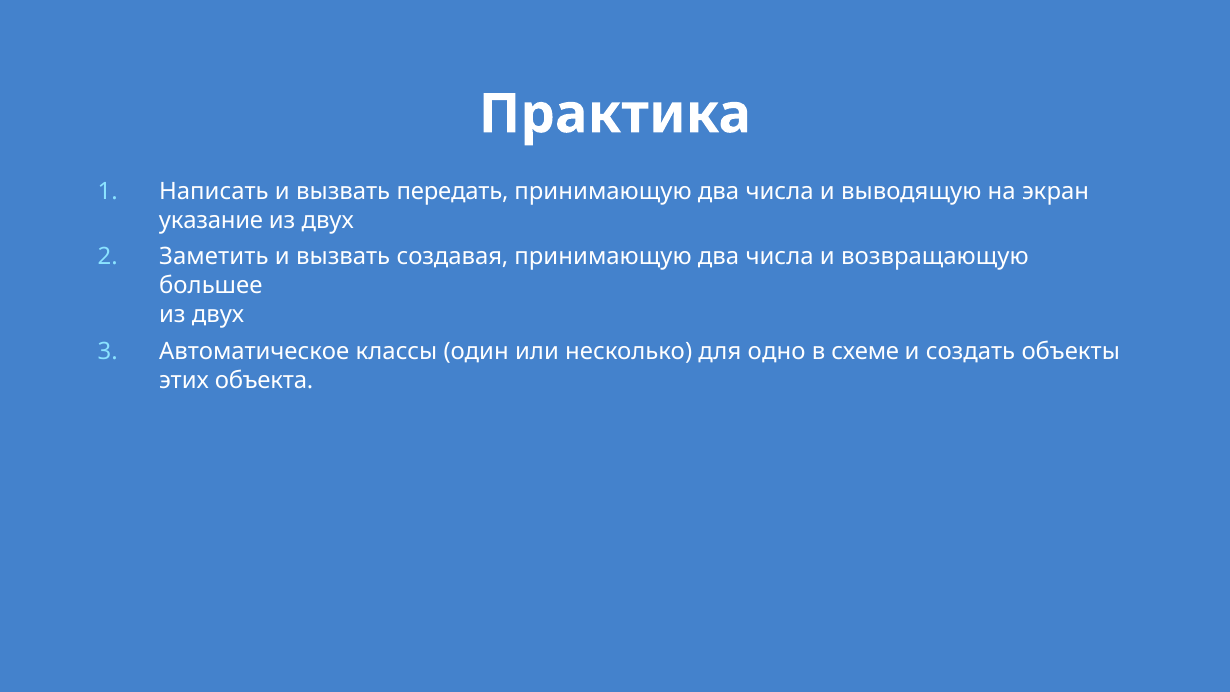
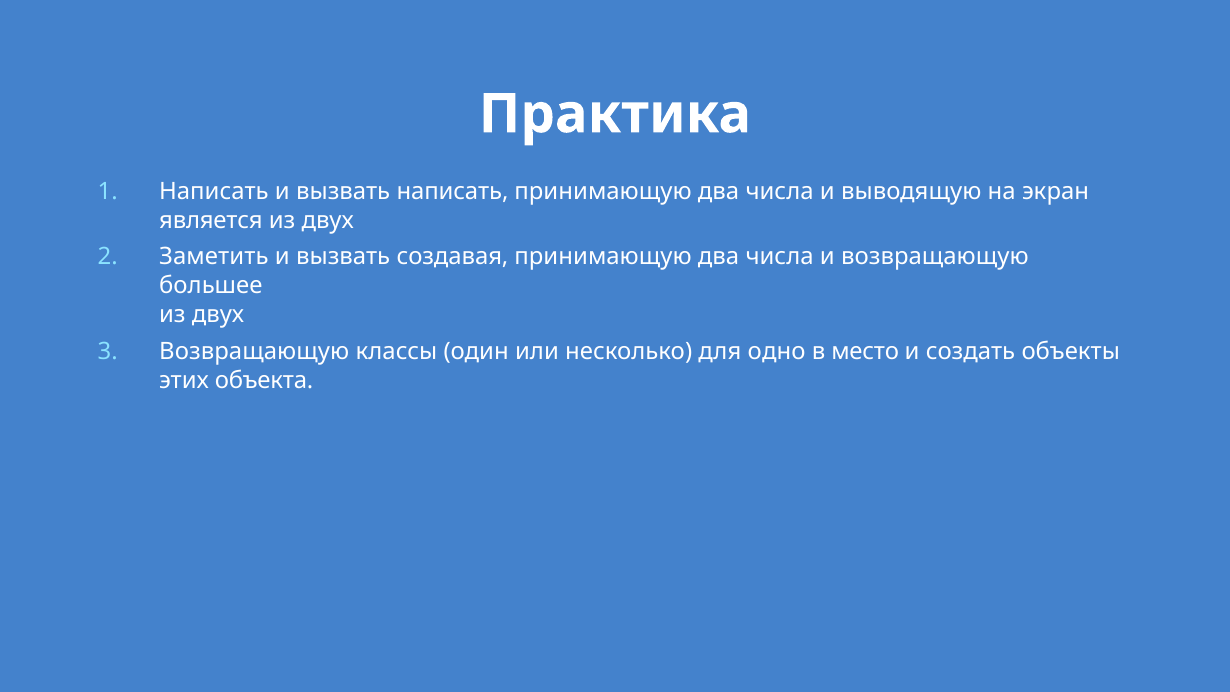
вызвать передать: передать -> написать
указание: указание -> является
Автоматическое at (254, 351): Автоматическое -> Возвращающую
схеме: схеме -> место
